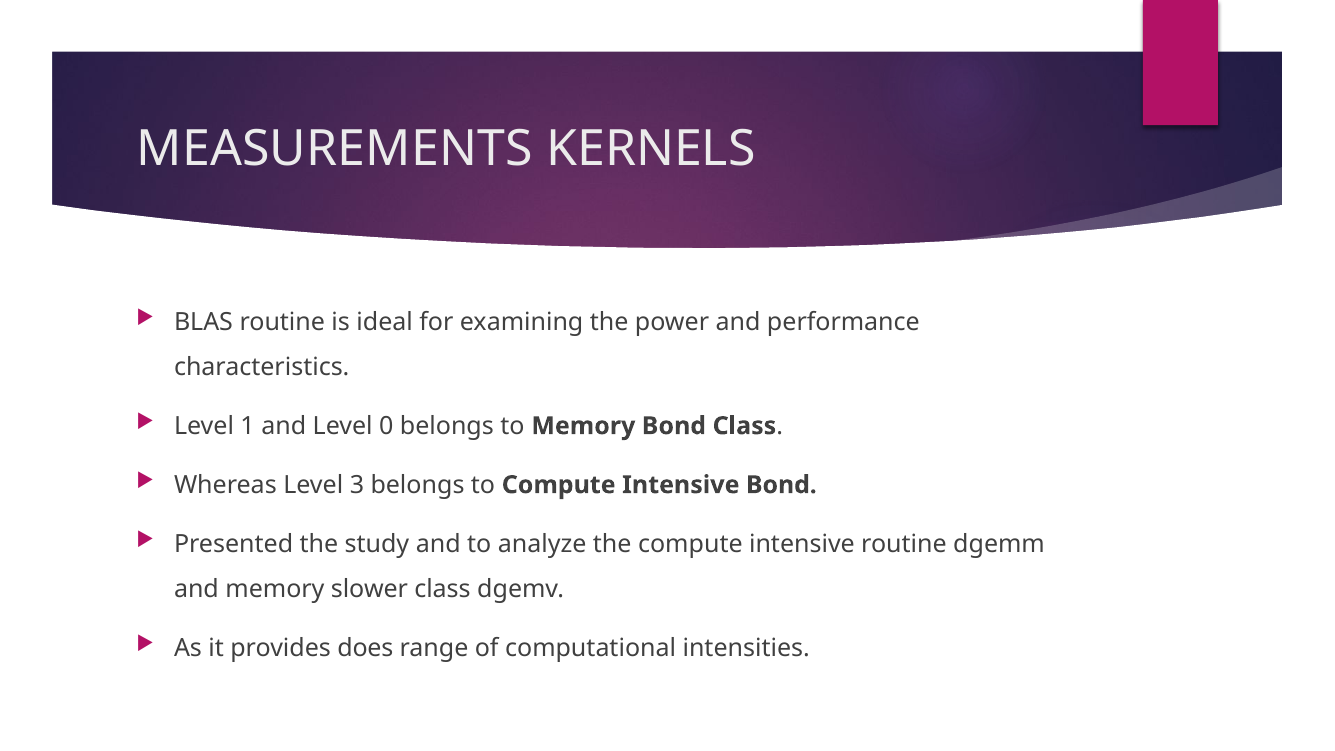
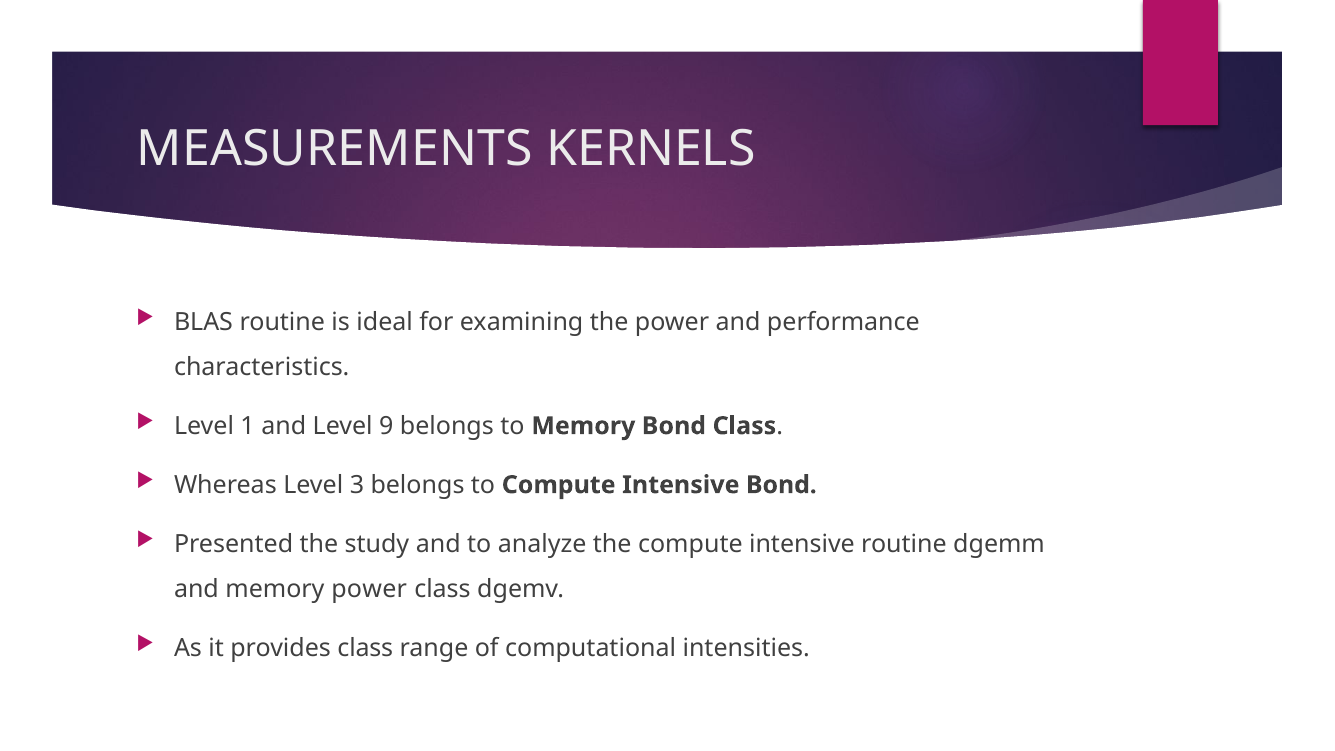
0: 0 -> 9
memory slower: slower -> power
provides does: does -> class
